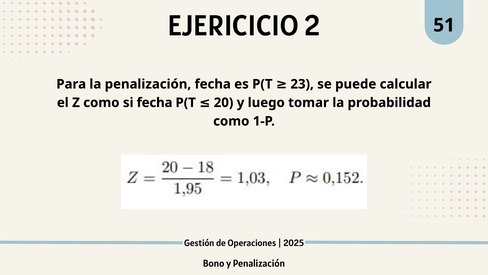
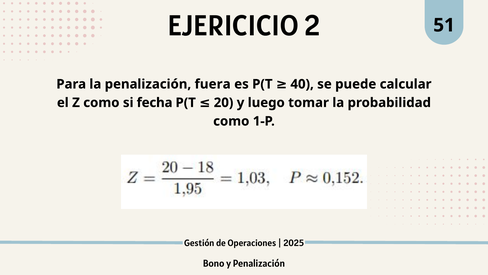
penalización fecha: fecha -> fuera
23: 23 -> 40
